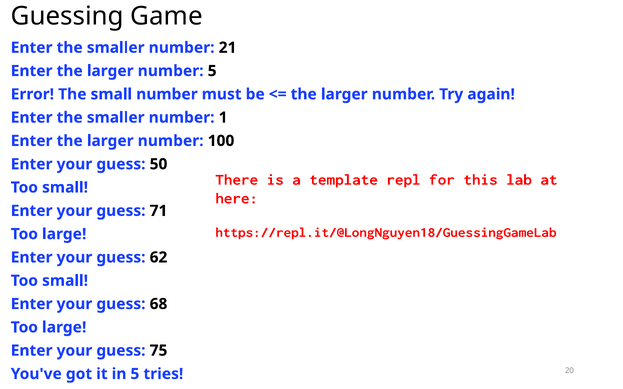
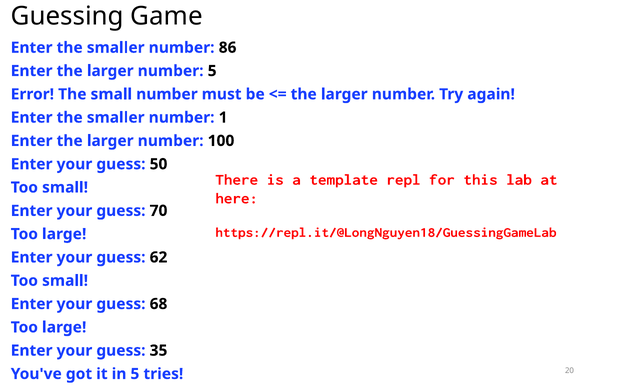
21: 21 -> 86
71: 71 -> 70
75: 75 -> 35
